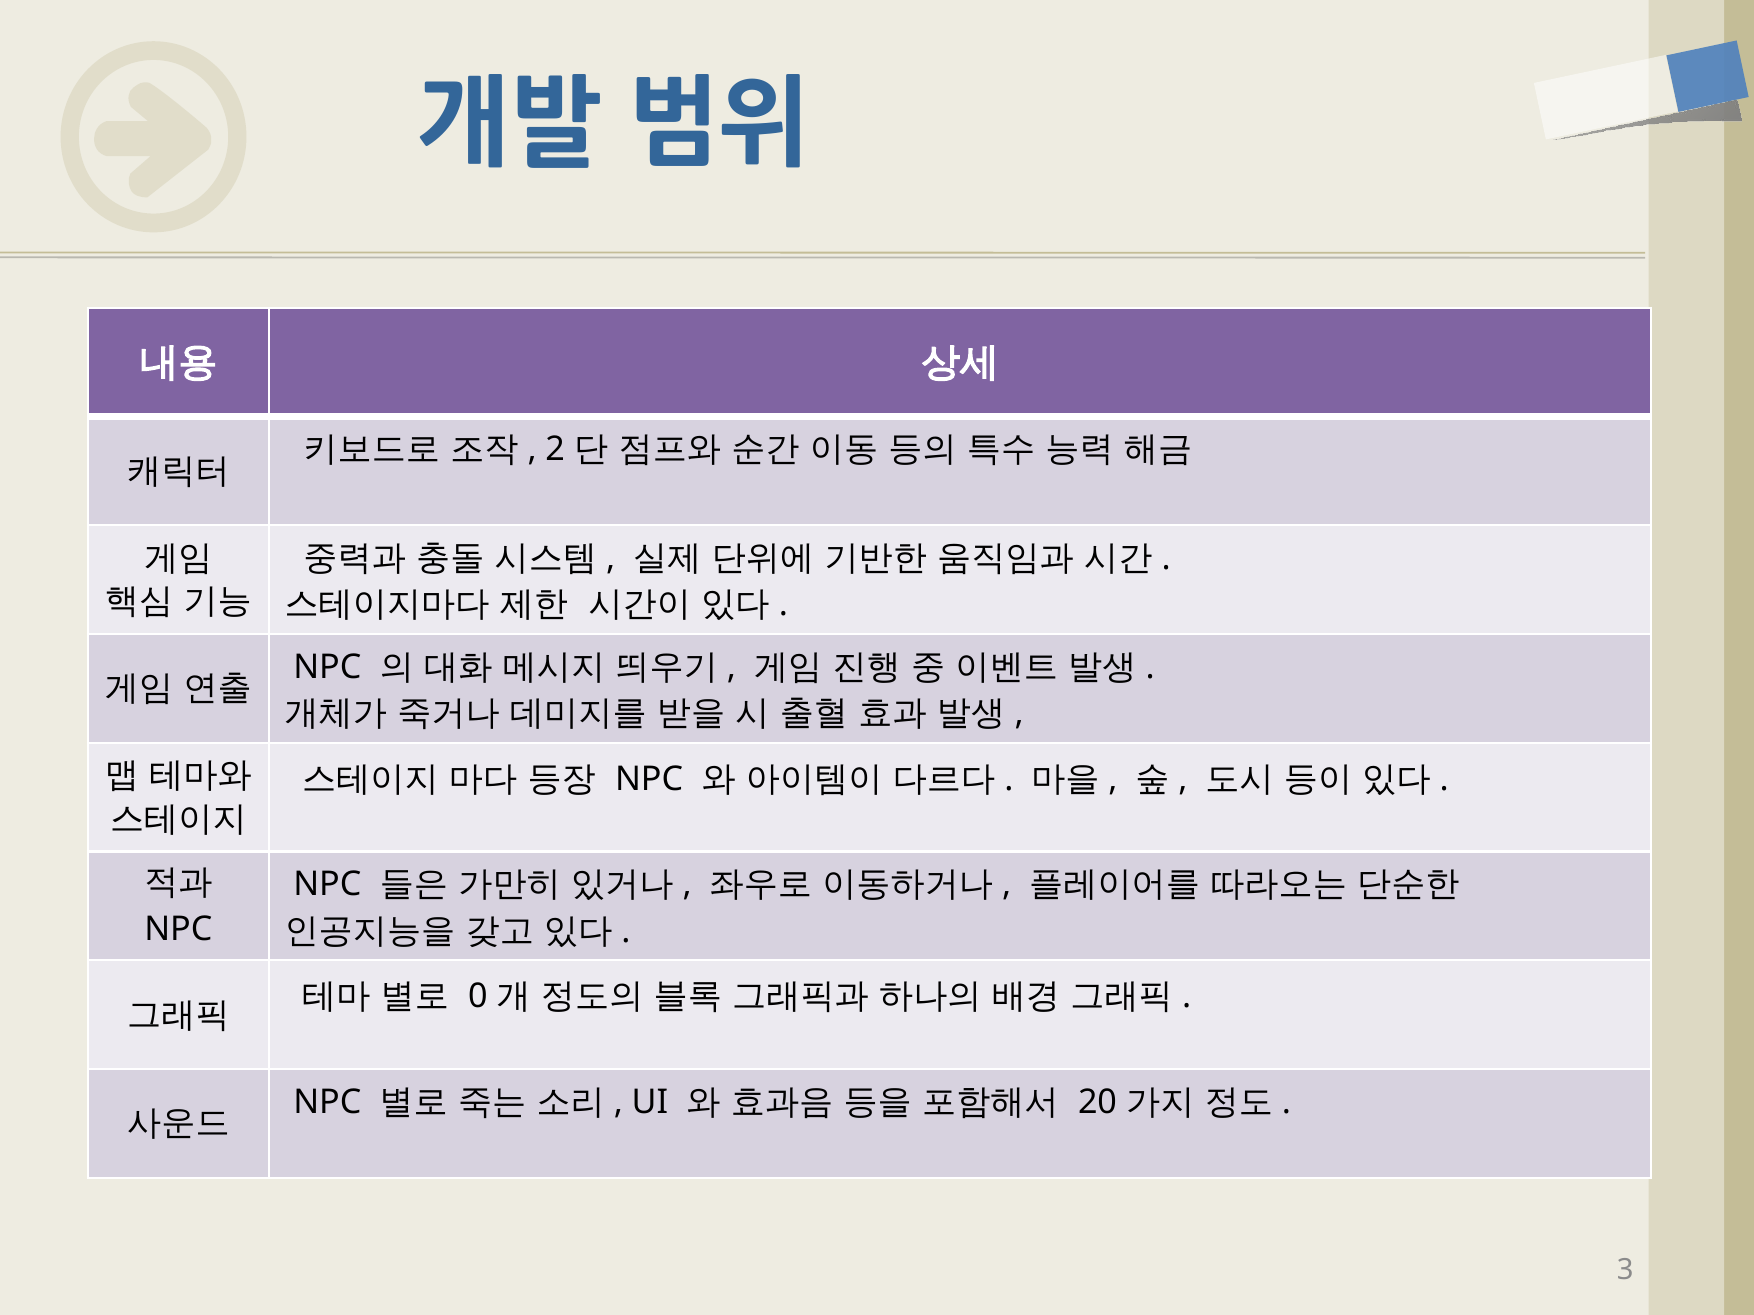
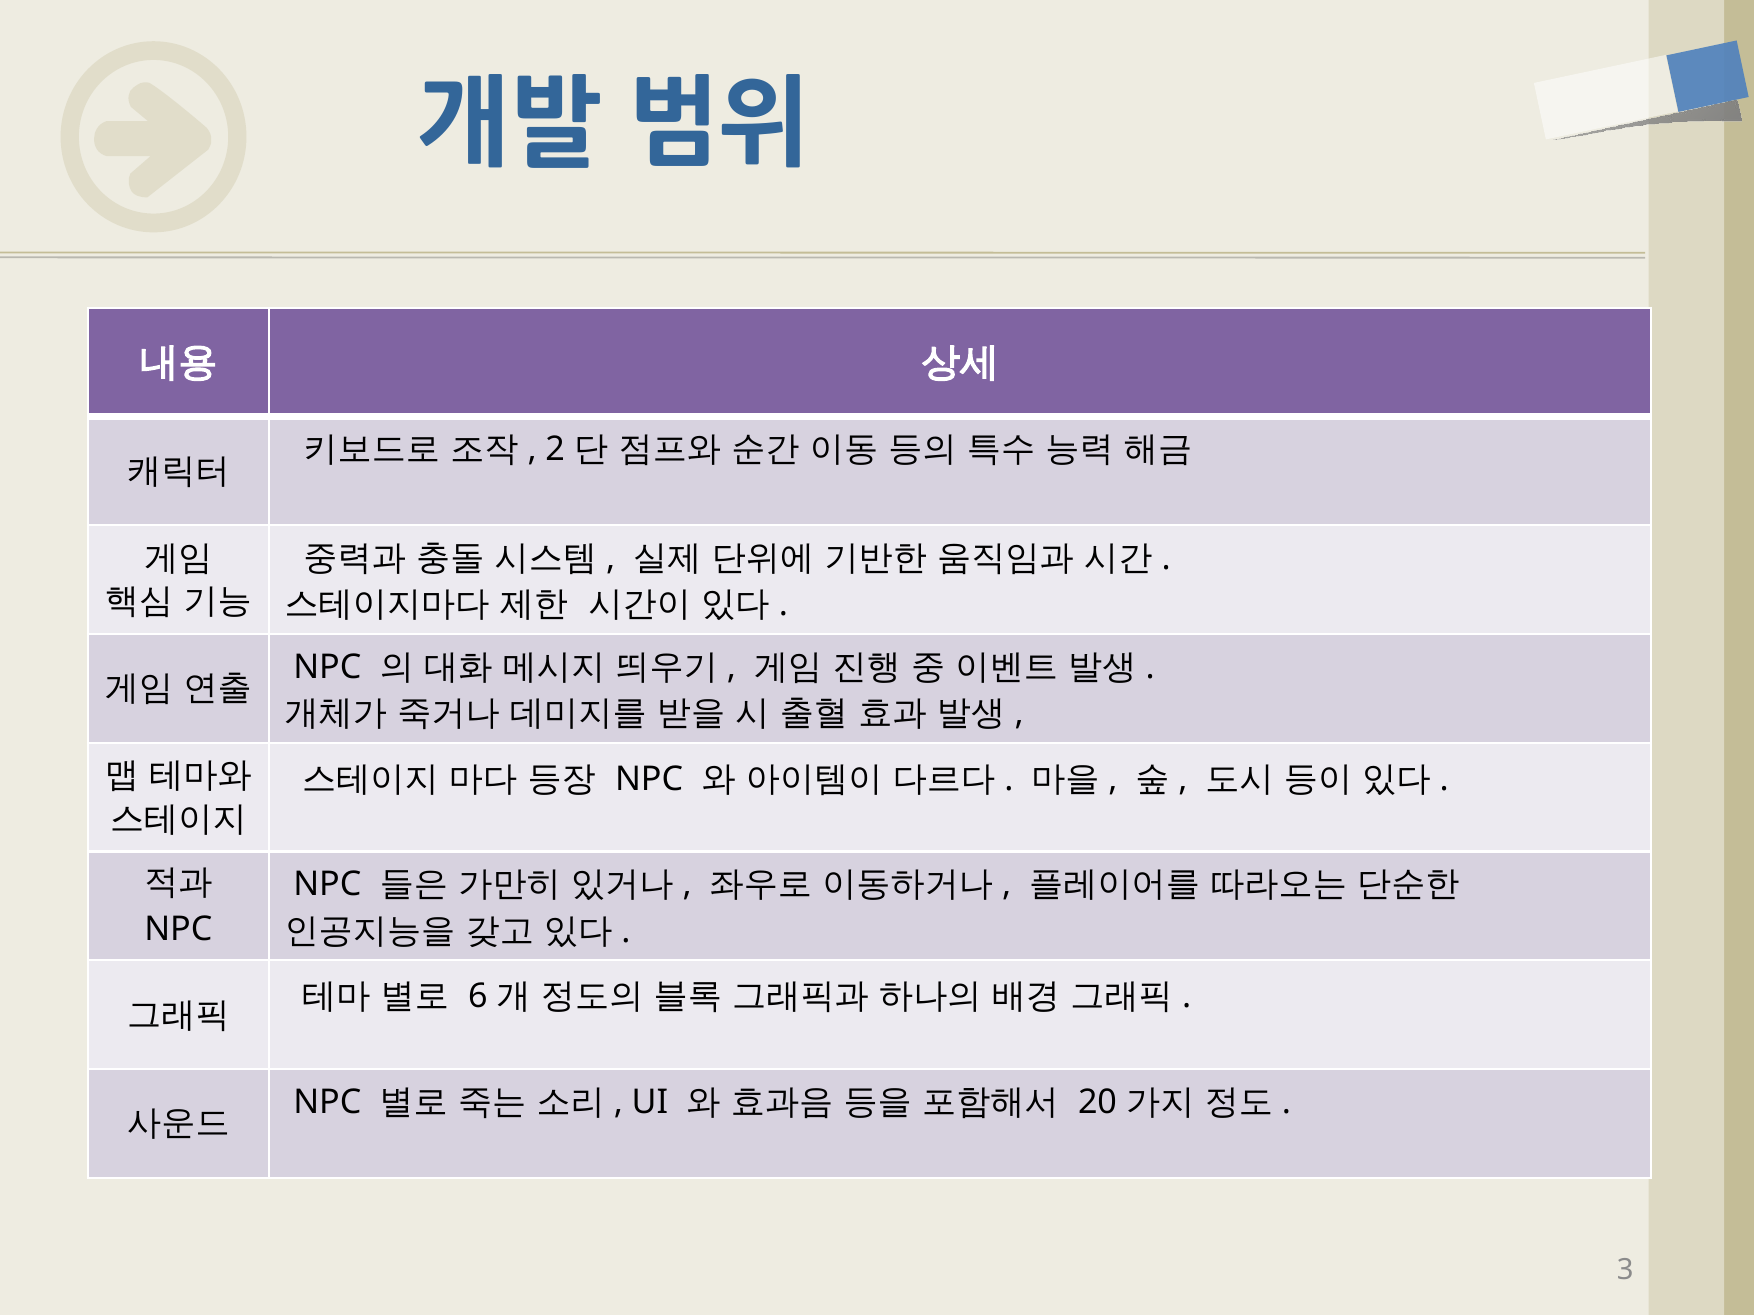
0: 0 -> 6
